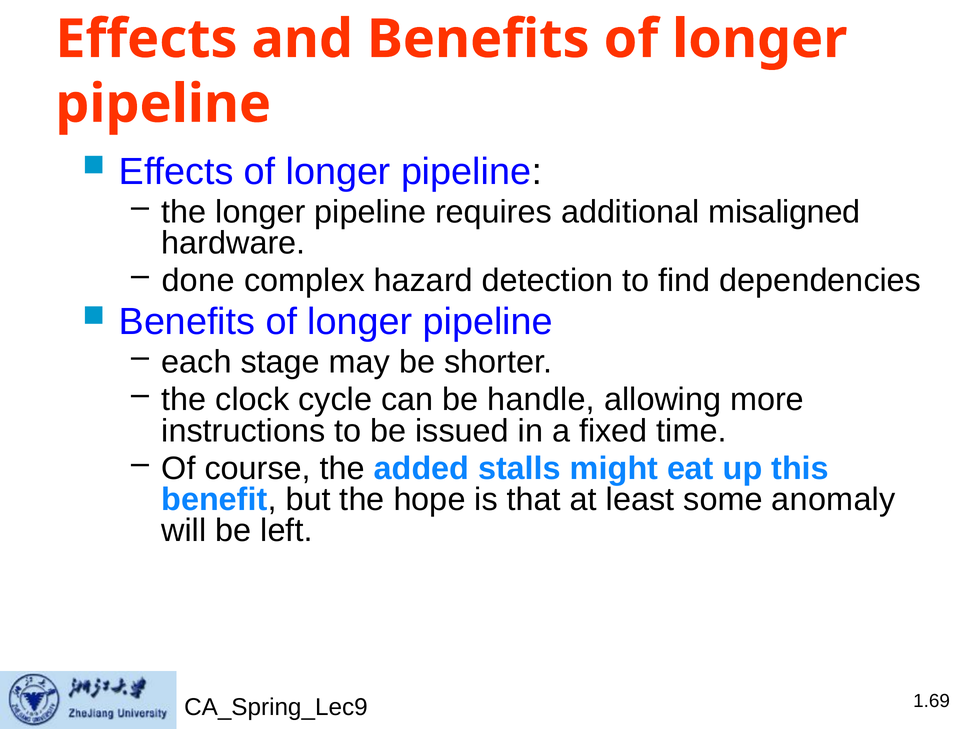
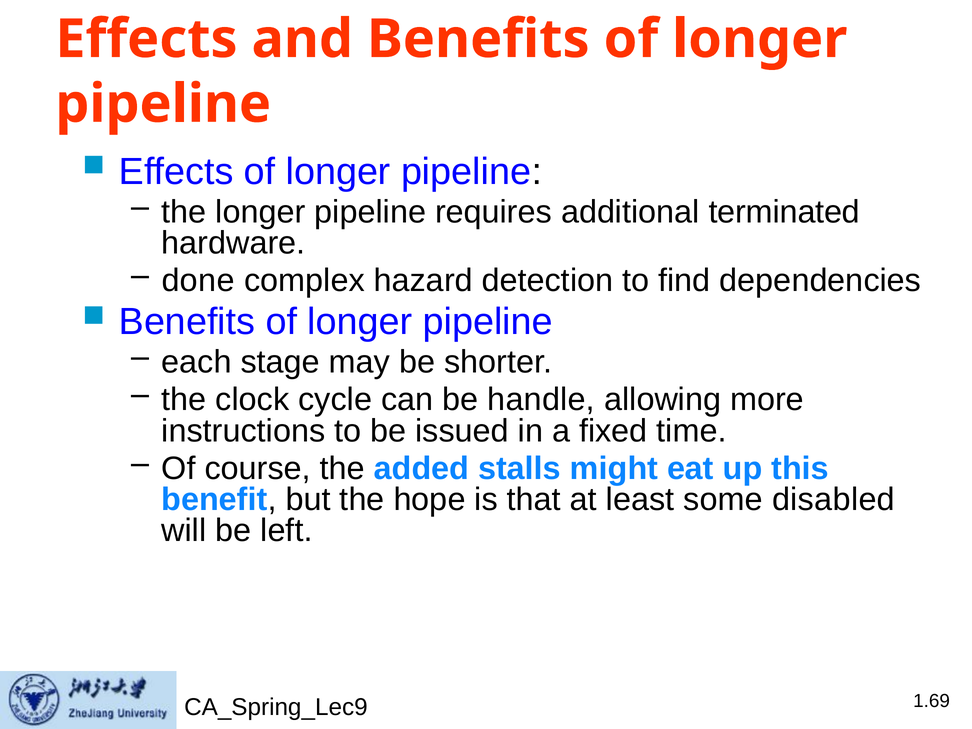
misaligned: misaligned -> terminated
anomaly: anomaly -> disabled
